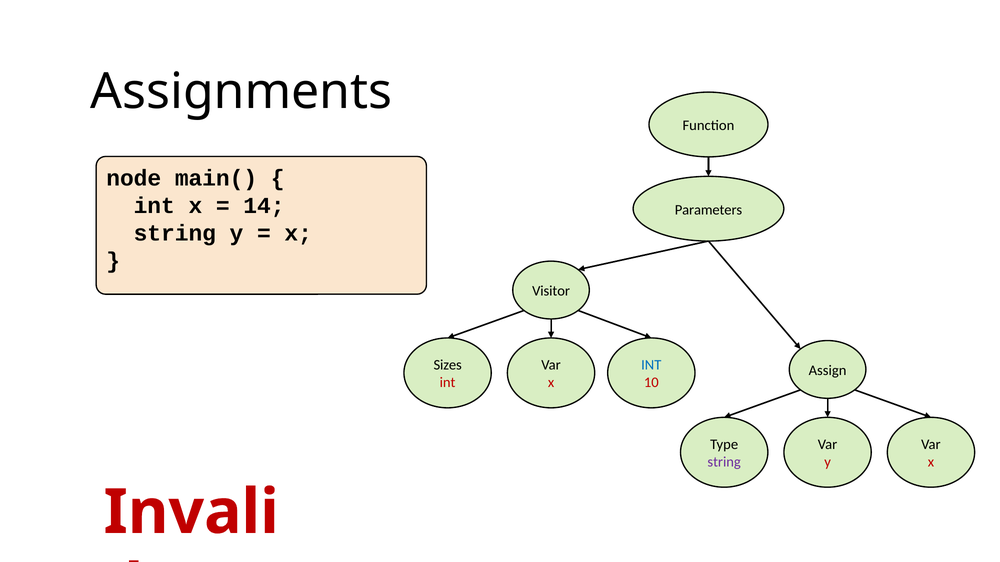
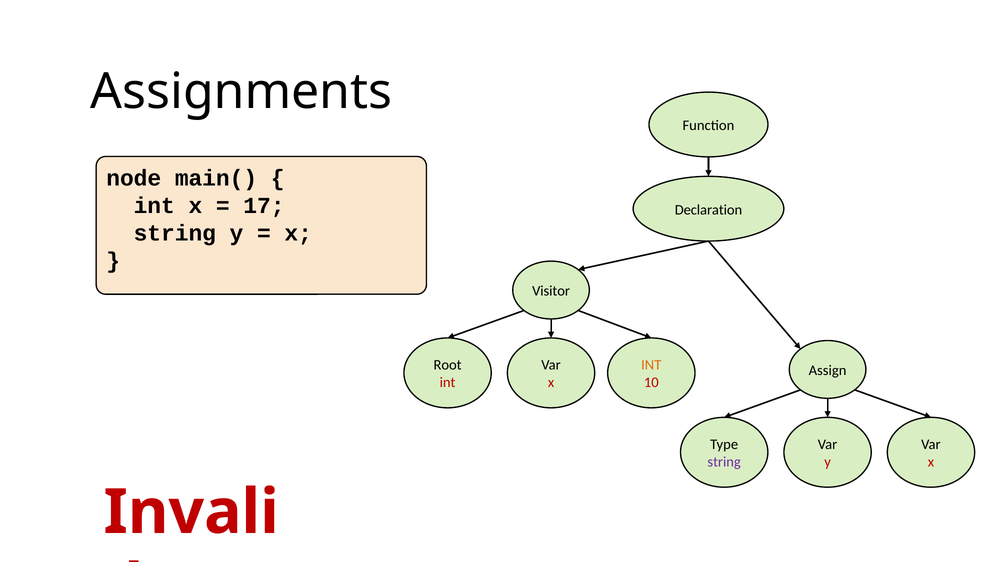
14: 14 -> 17
Parameters: Parameters -> Declaration
Sizes: Sizes -> Root
INT at (651, 365) colour: blue -> orange
